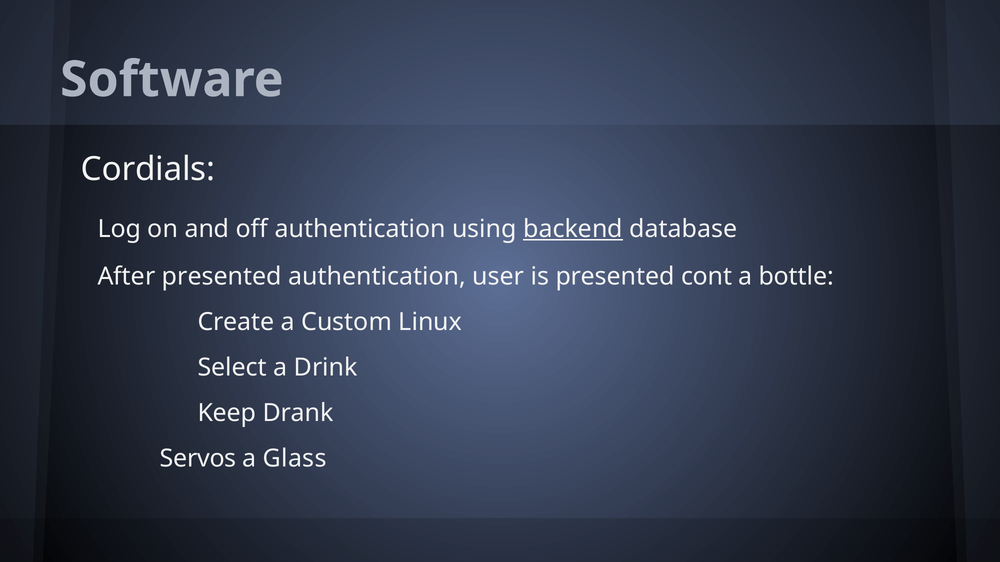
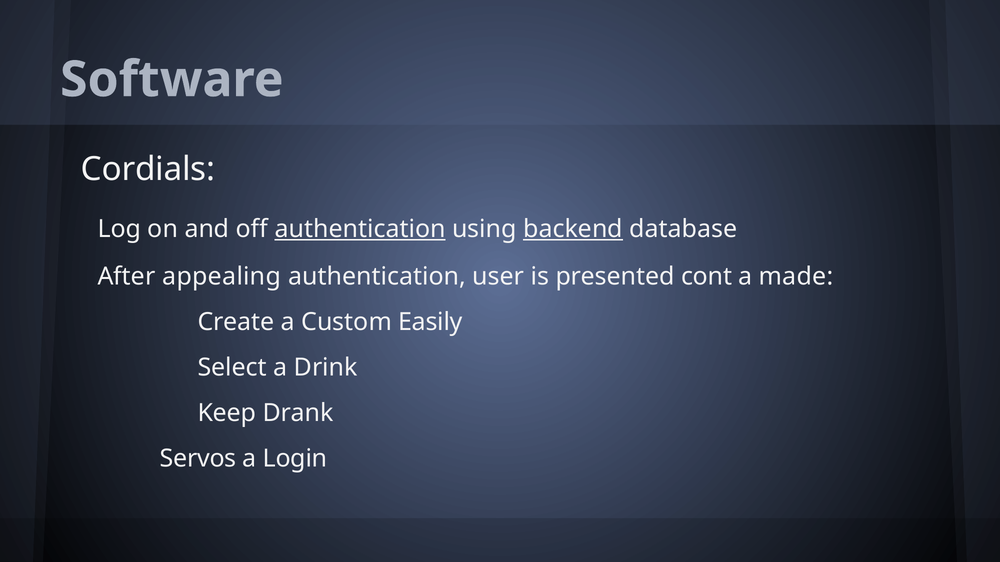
authentication at (360, 229) underline: none -> present
After presented: presented -> appealing
bottle: bottle -> made
Linux: Linux -> Easily
Glass: Glass -> Login
